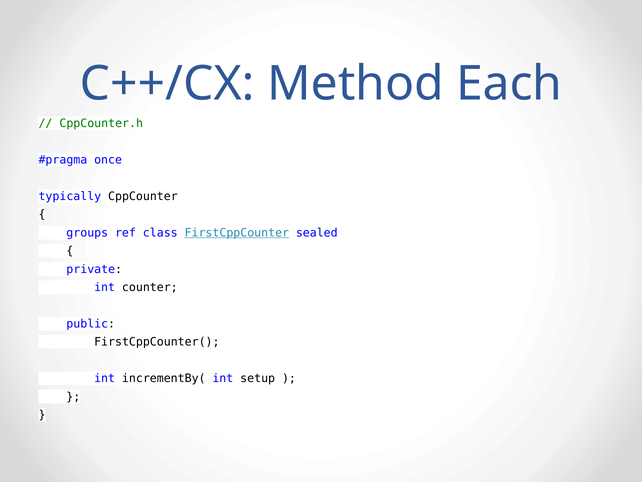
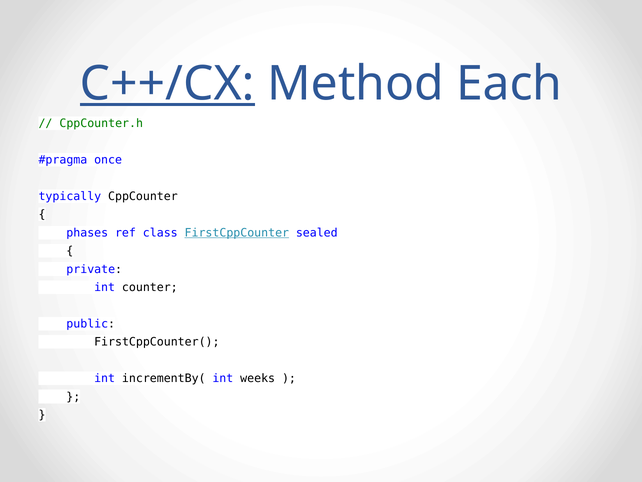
C++/CX underline: none -> present
groups: groups -> phases
setup: setup -> weeks
